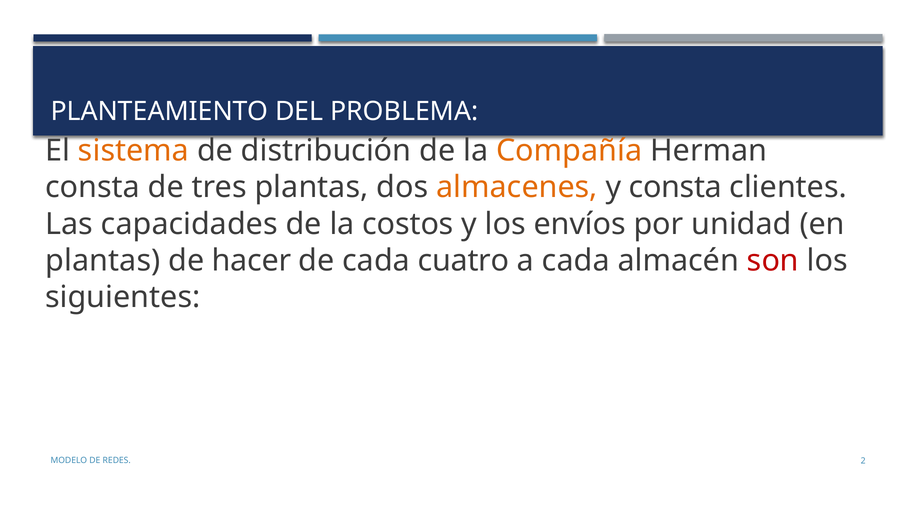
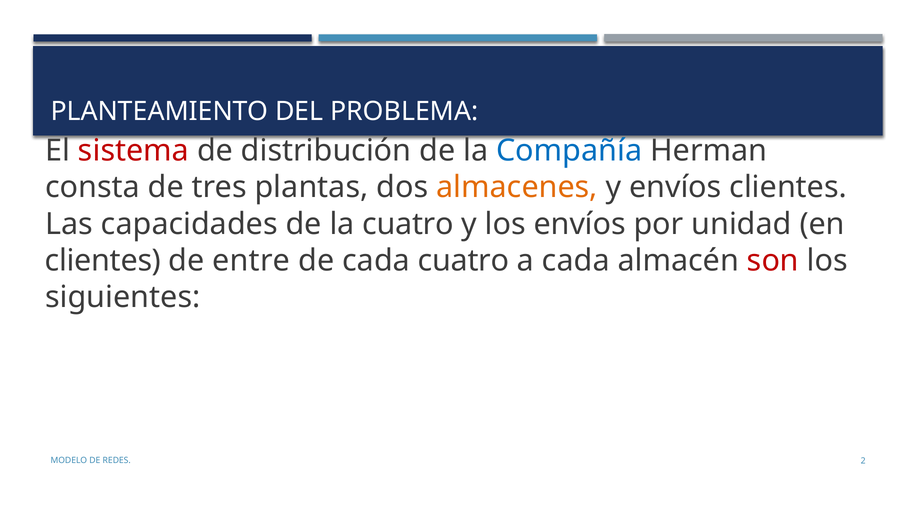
sistema colour: orange -> red
Compañía colour: orange -> blue
y consta: consta -> envíos
la costos: costos -> cuatro
plantas at (103, 261): plantas -> clientes
hacer: hacer -> entre
